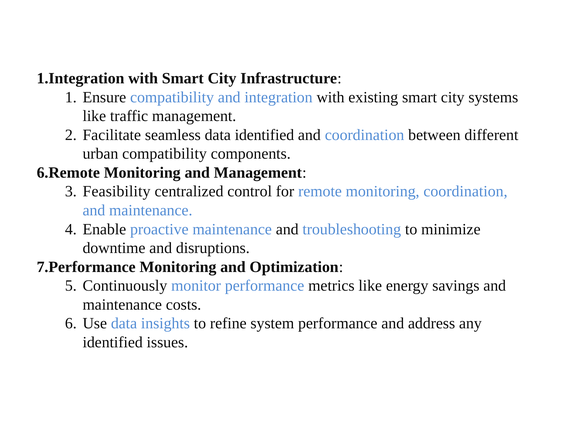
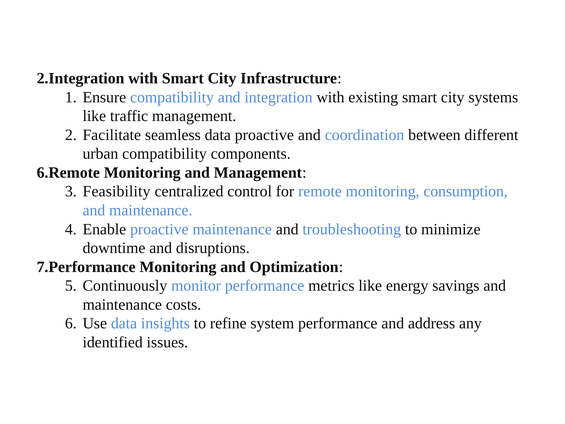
1.Integration: 1.Integration -> 2.Integration
data identified: identified -> proactive
monitoring coordination: coordination -> consumption
